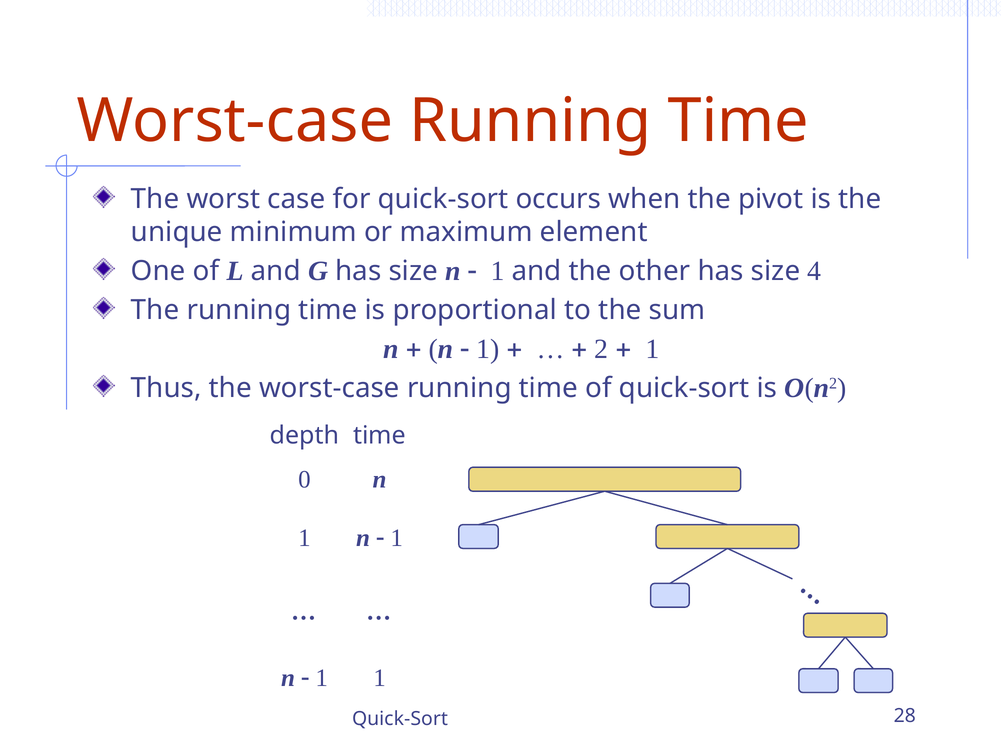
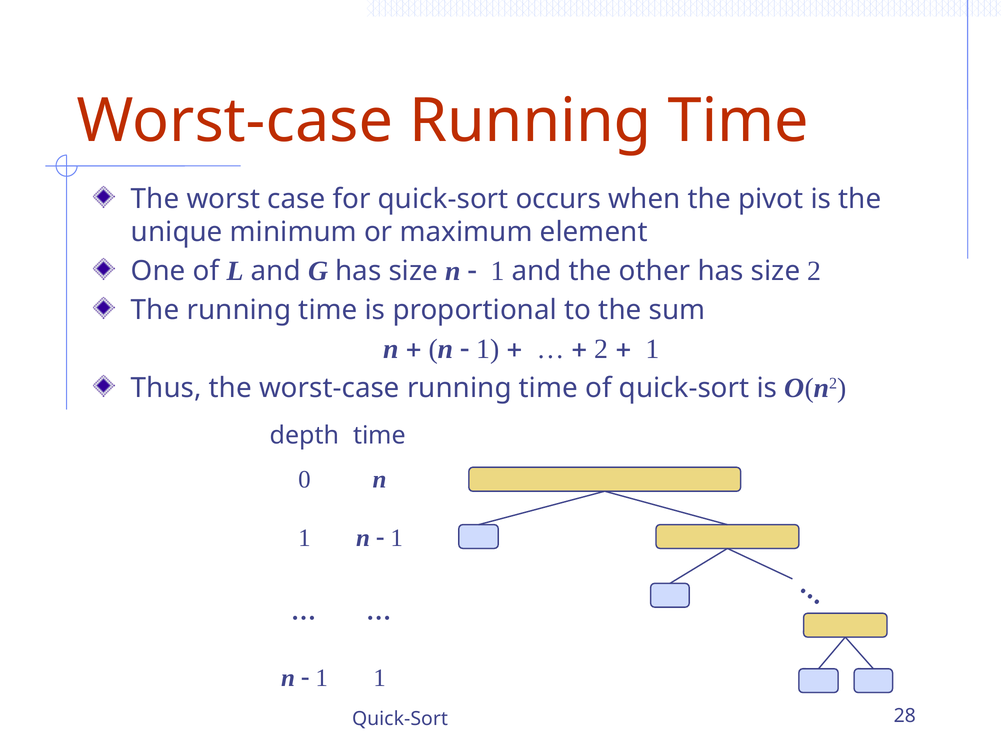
size 4: 4 -> 2
